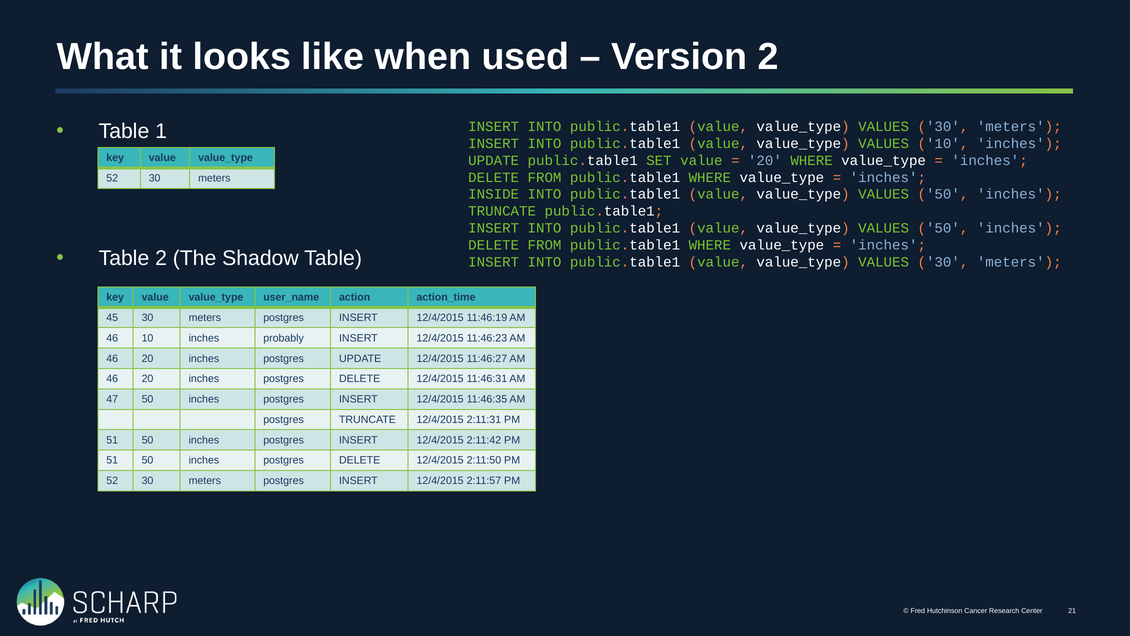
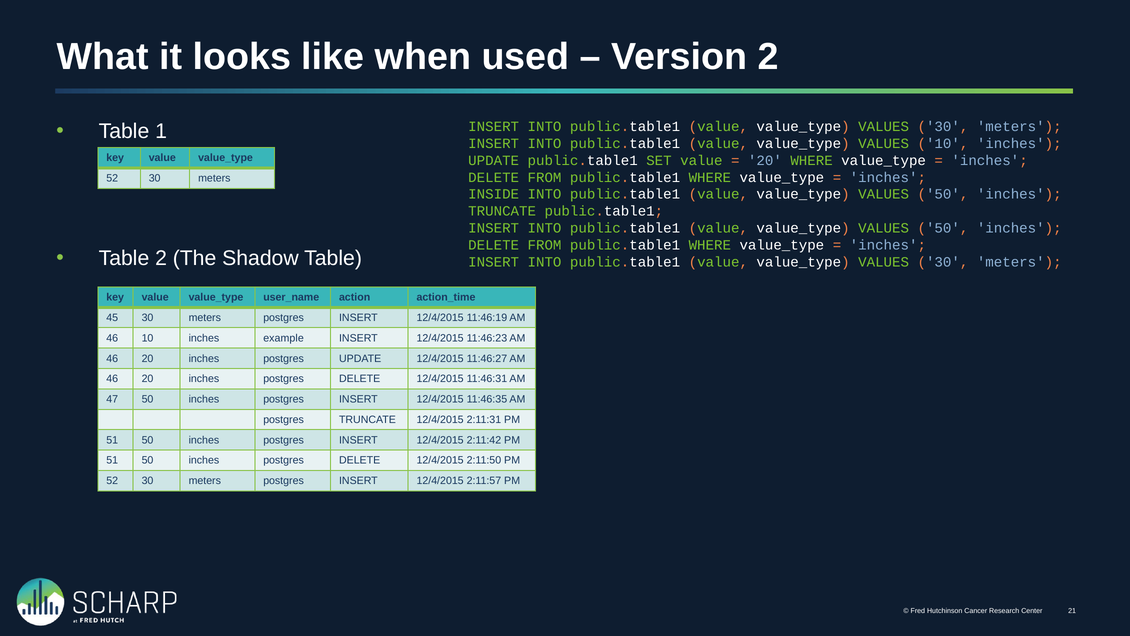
probably: probably -> example
